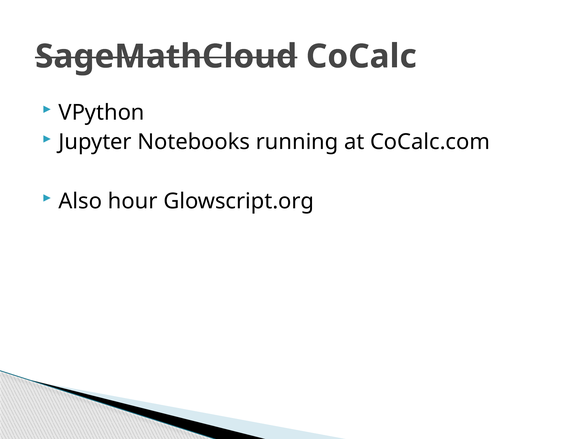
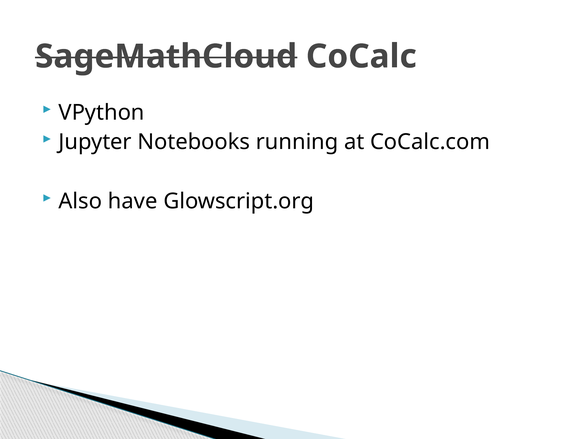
hour: hour -> have
